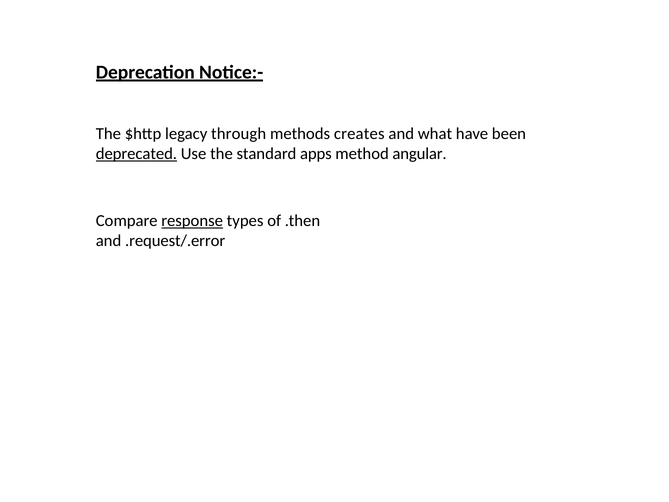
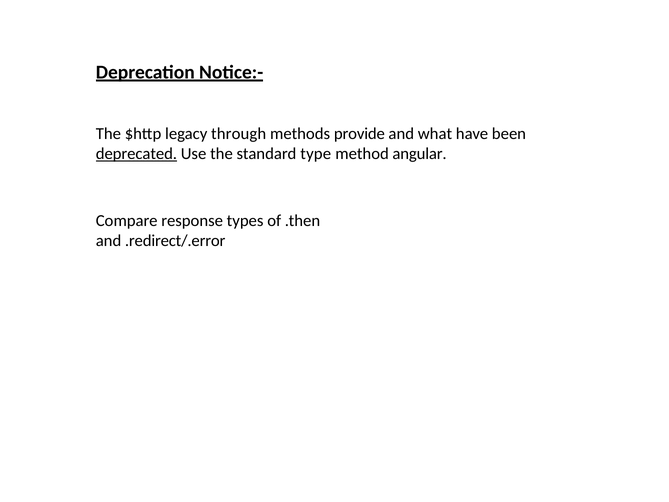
creates: creates -> provide
apps: apps -> type
response underline: present -> none
.request/.error: .request/.error -> .redirect/.error
